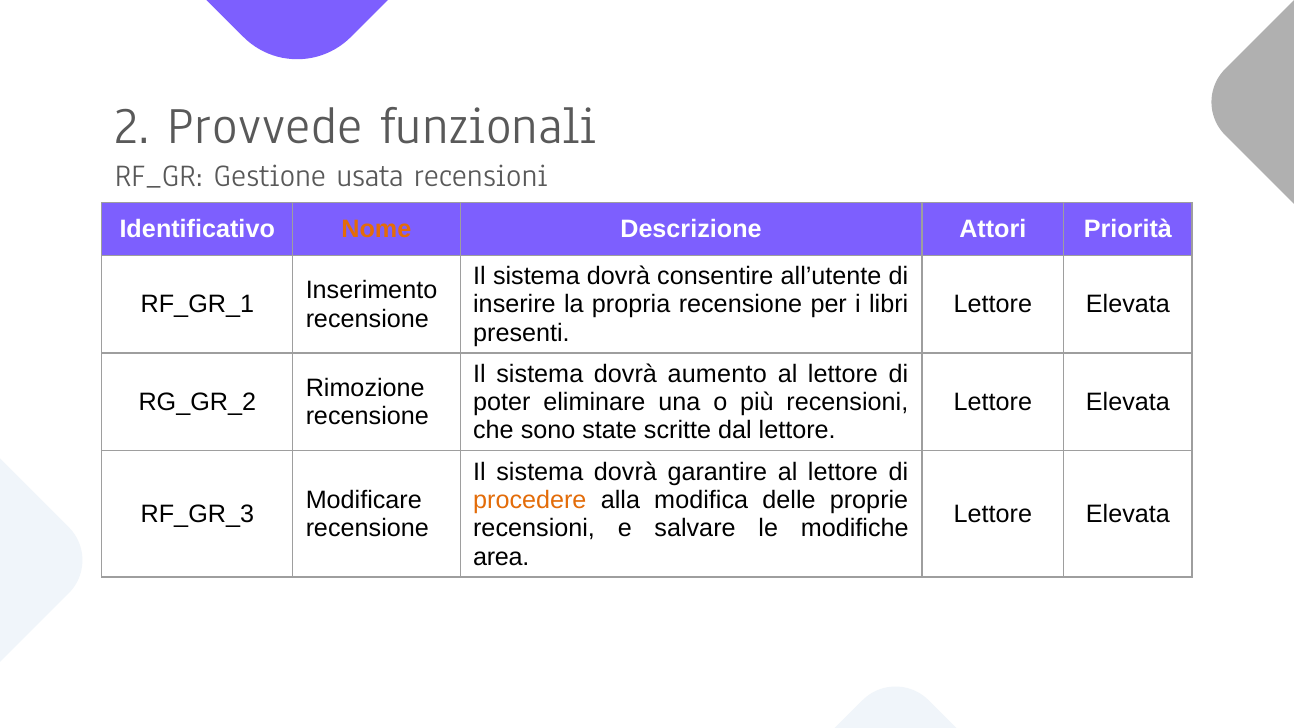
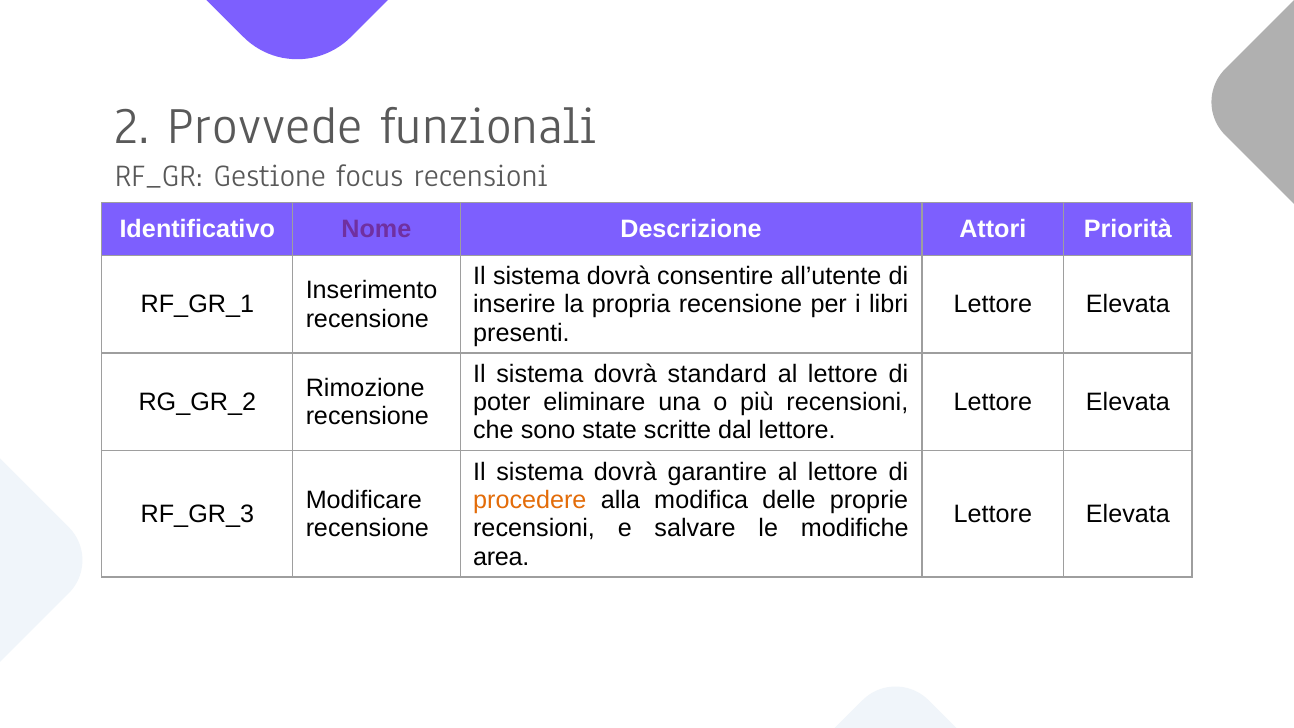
usata: usata -> focus
Nome colour: orange -> purple
aumento: aumento -> standard
